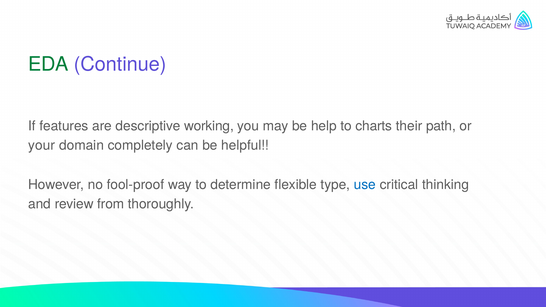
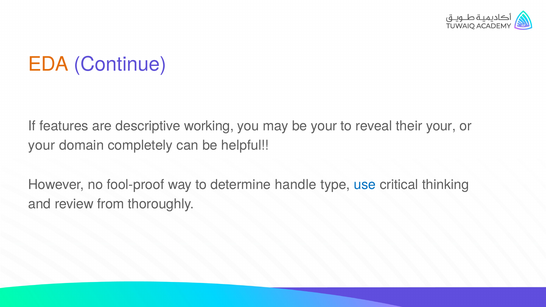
EDA colour: green -> orange
be help: help -> your
charts: charts -> reveal
their path: path -> your
flexible: flexible -> handle
